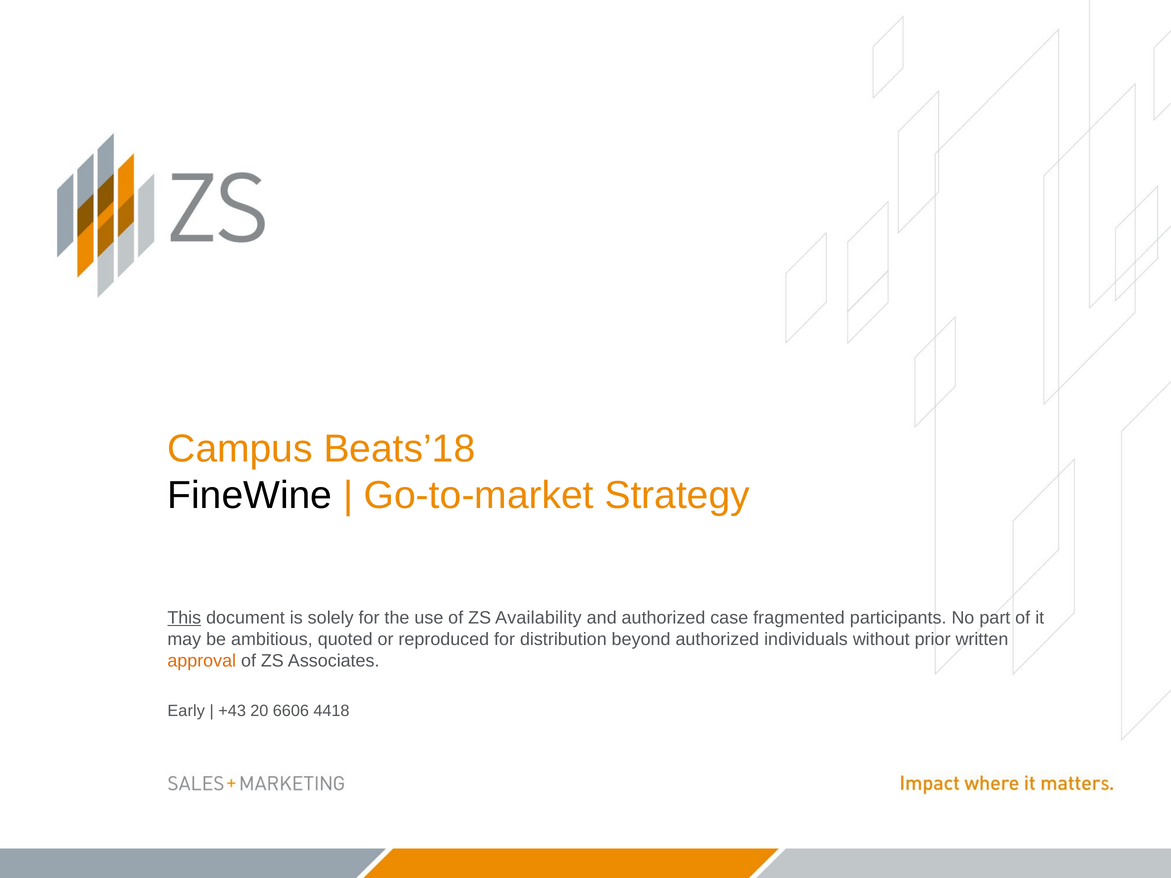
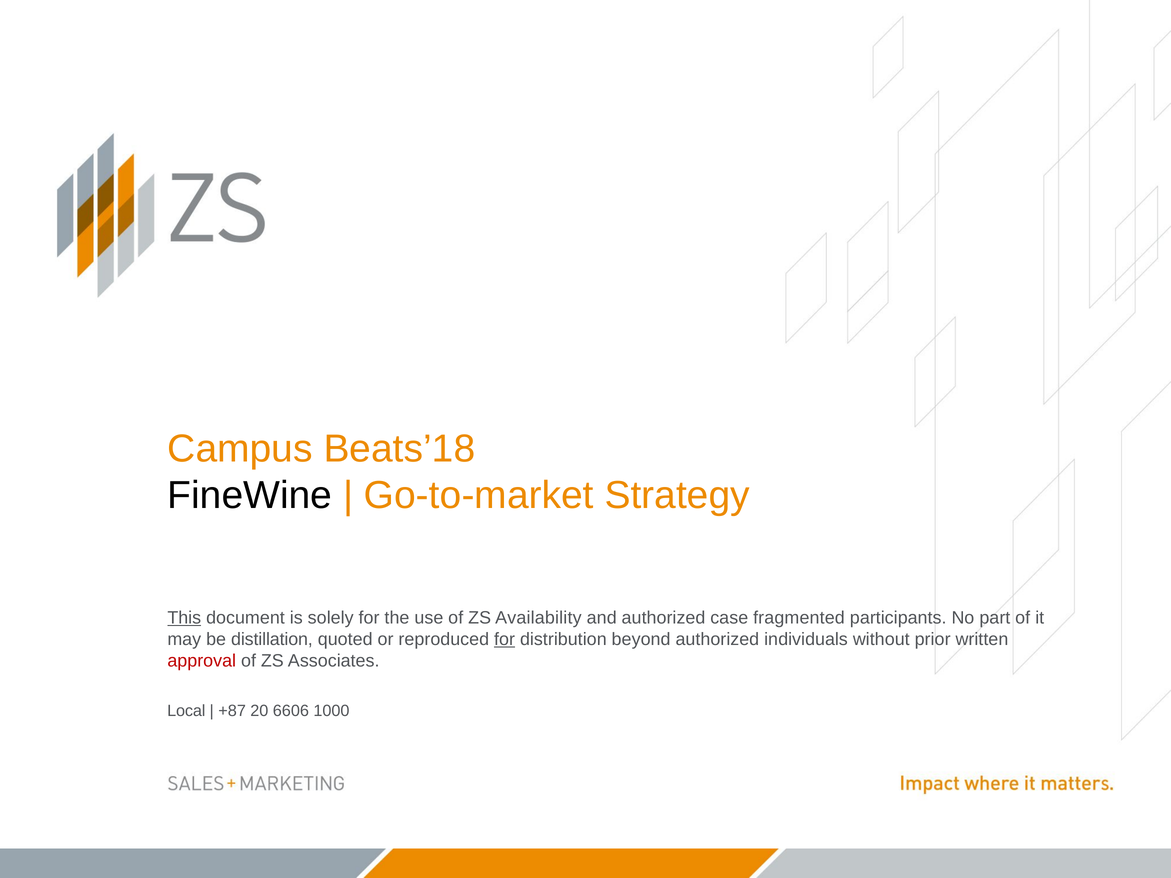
ambitious: ambitious -> distillation
for at (505, 639) underline: none -> present
approval colour: orange -> red
Early: Early -> Local
+43: +43 -> +87
4418: 4418 -> 1000
